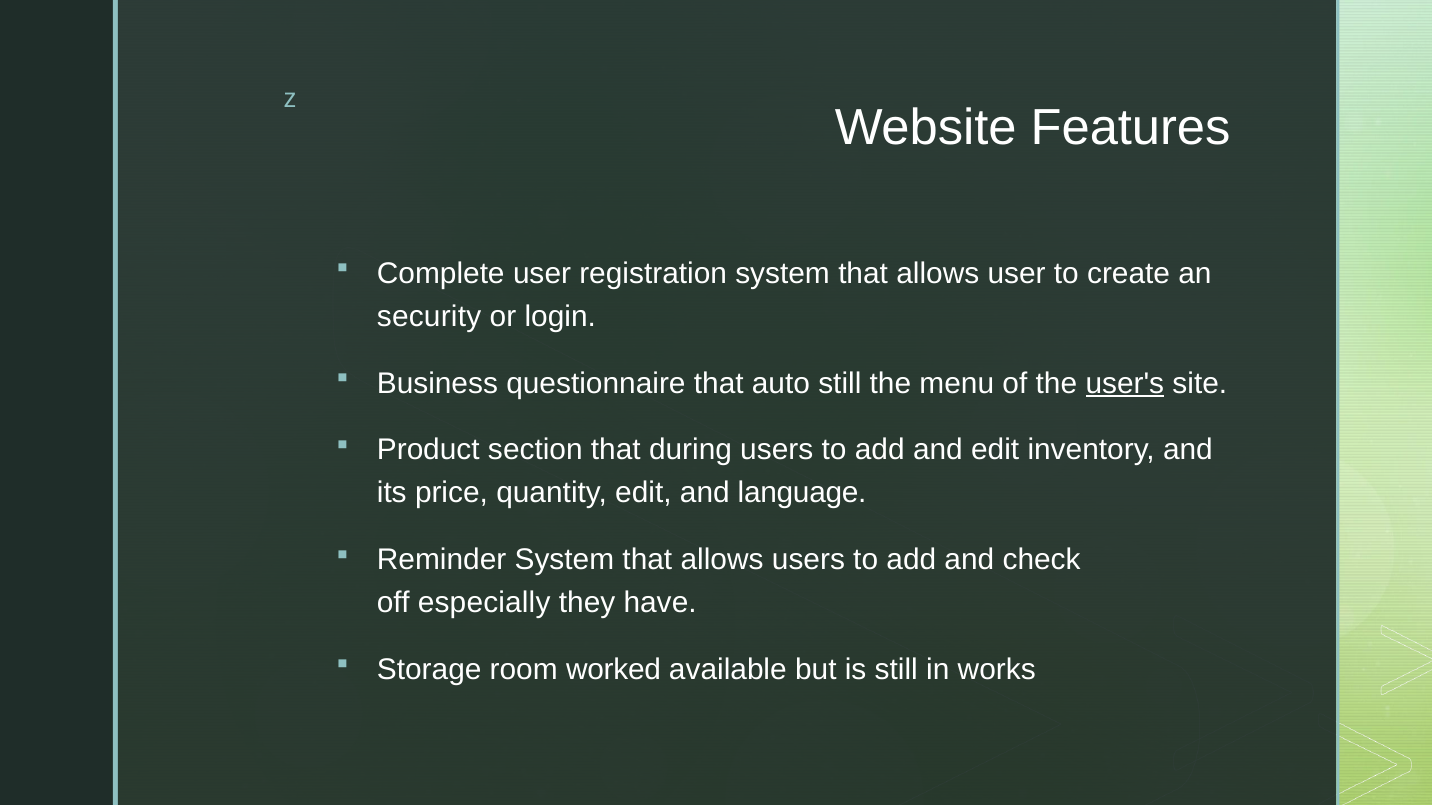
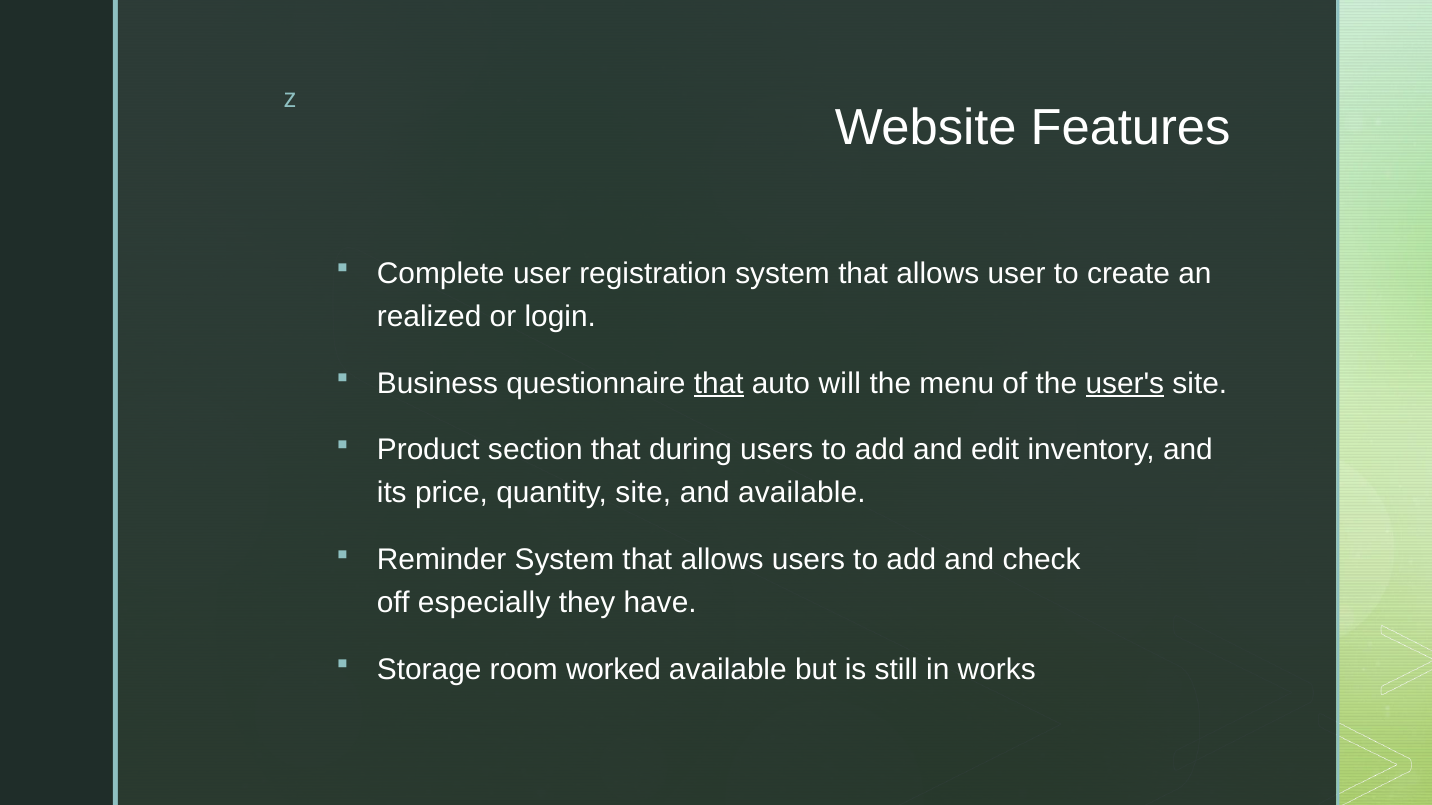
security: security -> realized
that at (719, 383) underline: none -> present
auto still: still -> will
quantity edit: edit -> site
and language: language -> available
